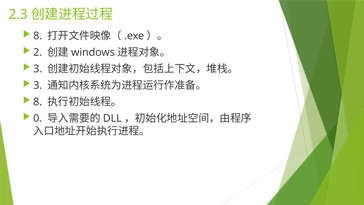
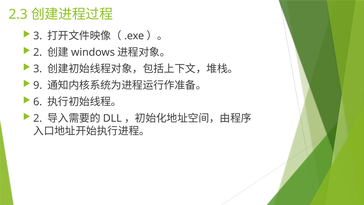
8 at (38, 36): 8 -> 3
3 at (38, 85): 3 -> 9
8 at (38, 102): 8 -> 6
0 at (38, 118): 0 -> 2
